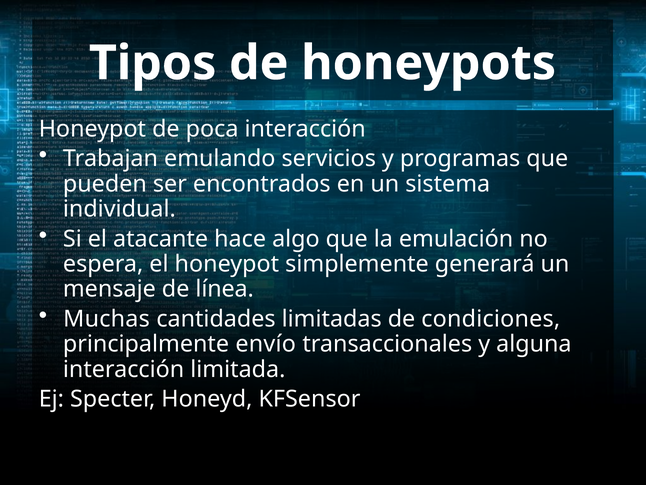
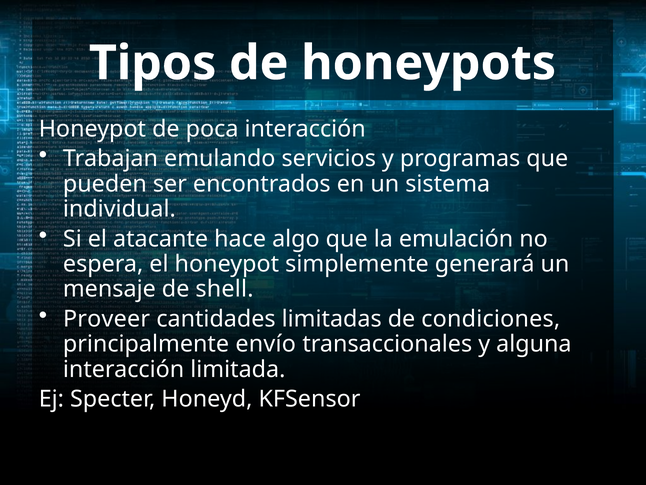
línea: línea -> shell
Muchas: Muchas -> Proveer
